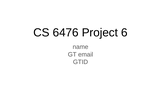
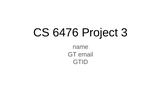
6: 6 -> 3
